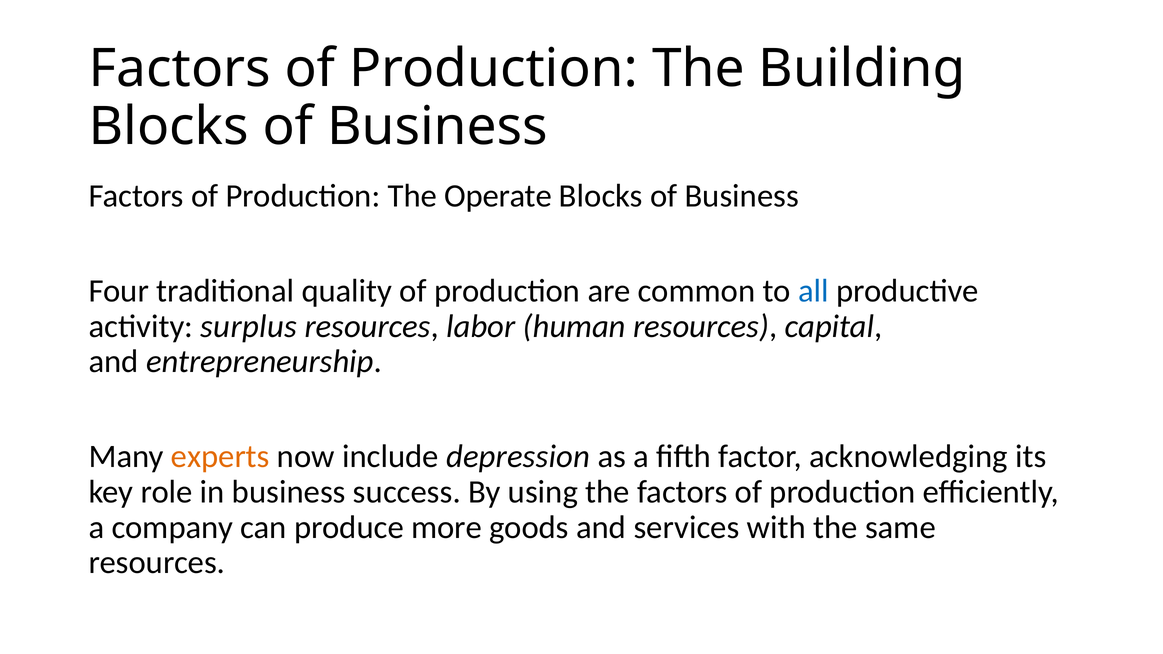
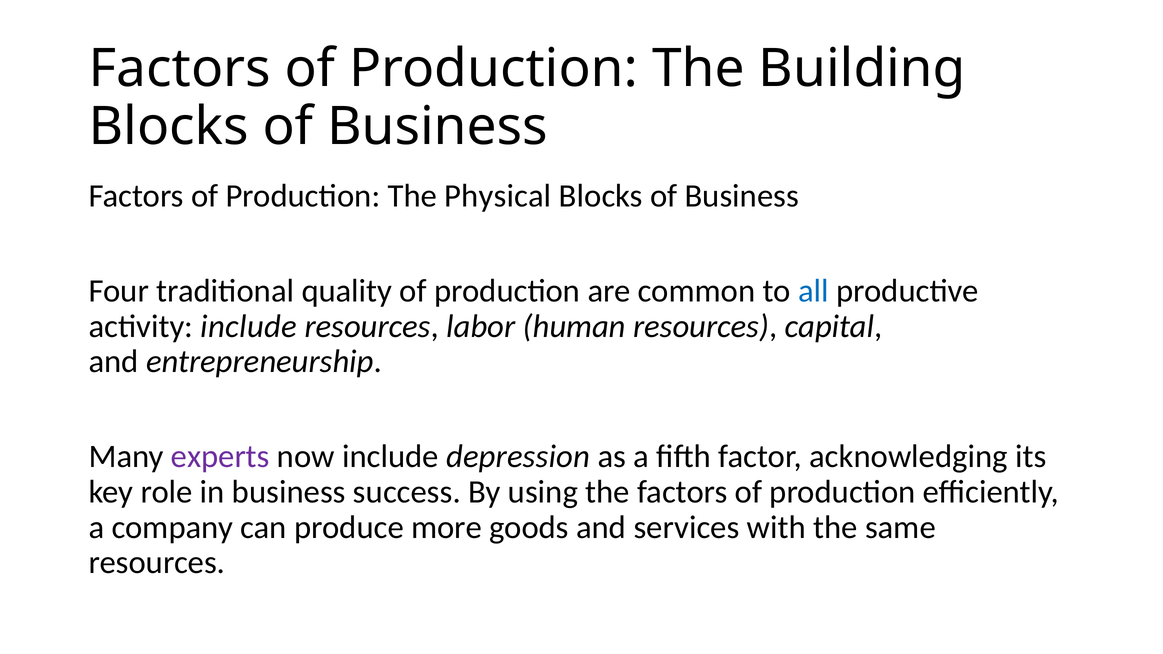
Operate: Operate -> Physical
activity surplus: surplus -> include
experts colour: orange -> purple
